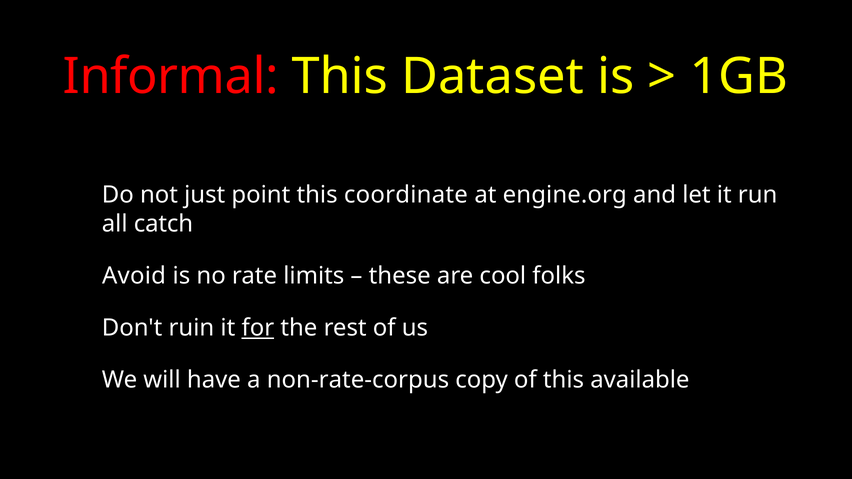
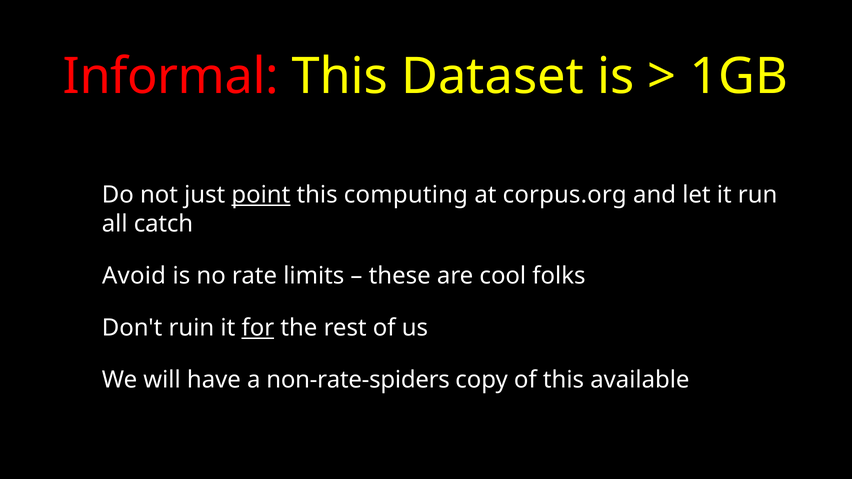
point underline: none -> present
coordinate: coordinate -> computing
engine.org: engine.org -> corpus.org
non-rate-corpus: non-rate-corpus -> non-rate-spiders
